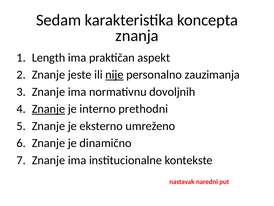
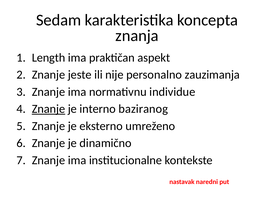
nije underline: present -> none
dovoljnih: dovoljnih -> individue
prethodni: prethodni -> baziranog
